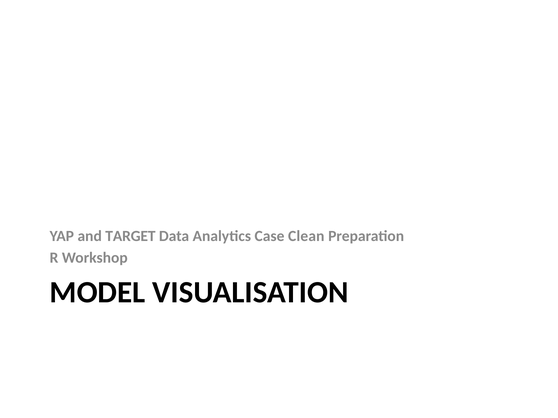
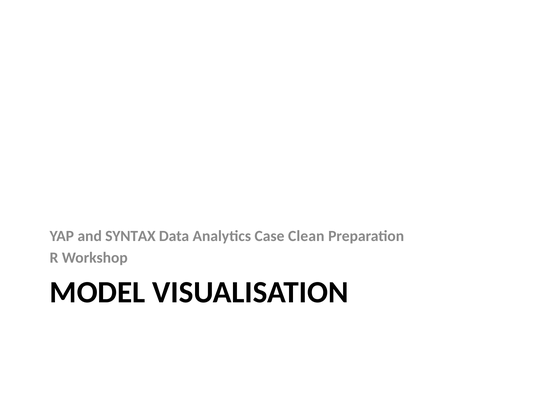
TARGET: TARGET -> SYNTAX
